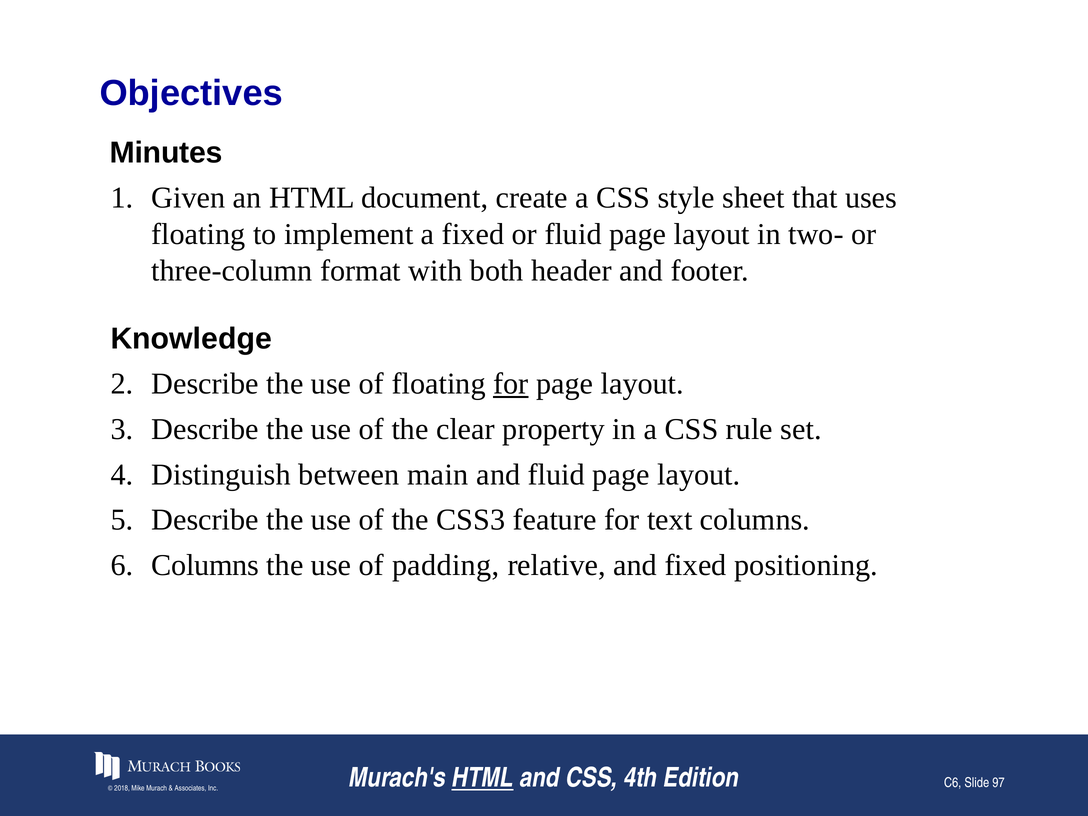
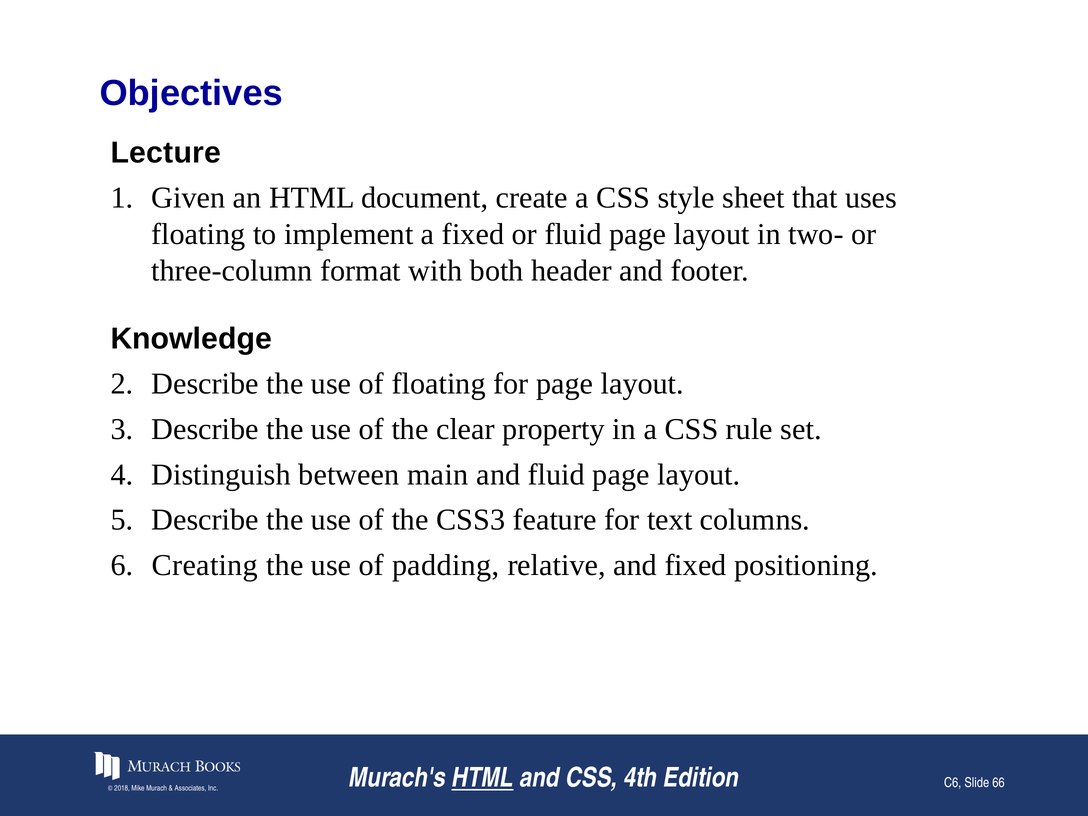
Minutes: Minutes -> Lecture
for at (511, 384) underline: present -> none
Columns at (205, 565): Columns -> Creating
97: 97 -> 66
